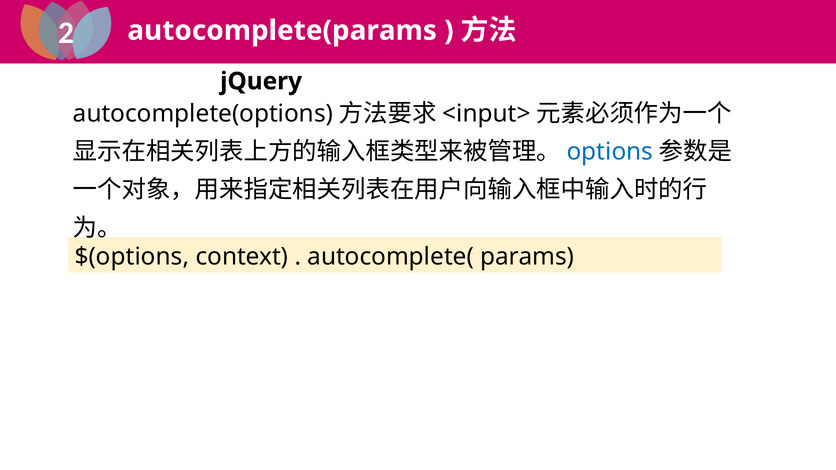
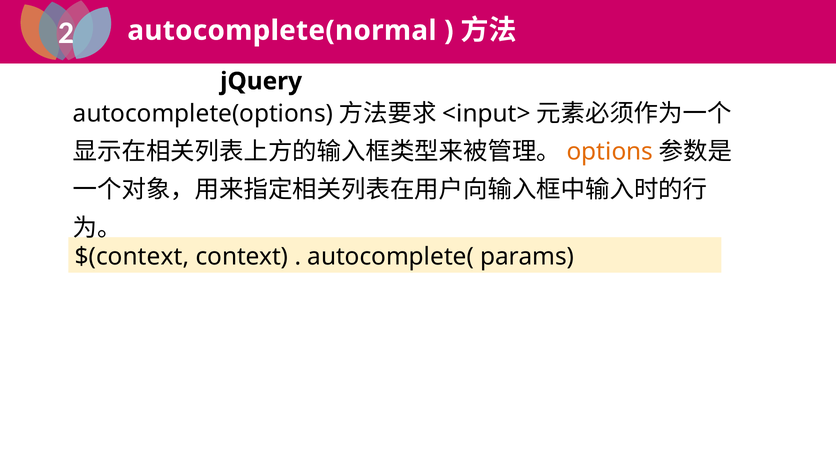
autocomplete(params: autocomplete(params -> autocomplete(normal
options colour: blue -> orange
$(options: $(options -> $(context
